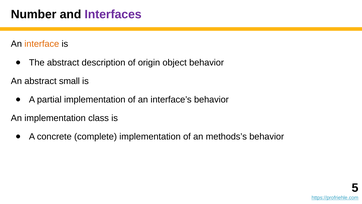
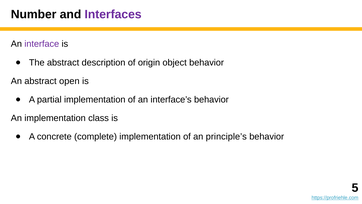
interface colour: orange -> purple
small: small -> open
methods’s: methods’s -> principle’s
